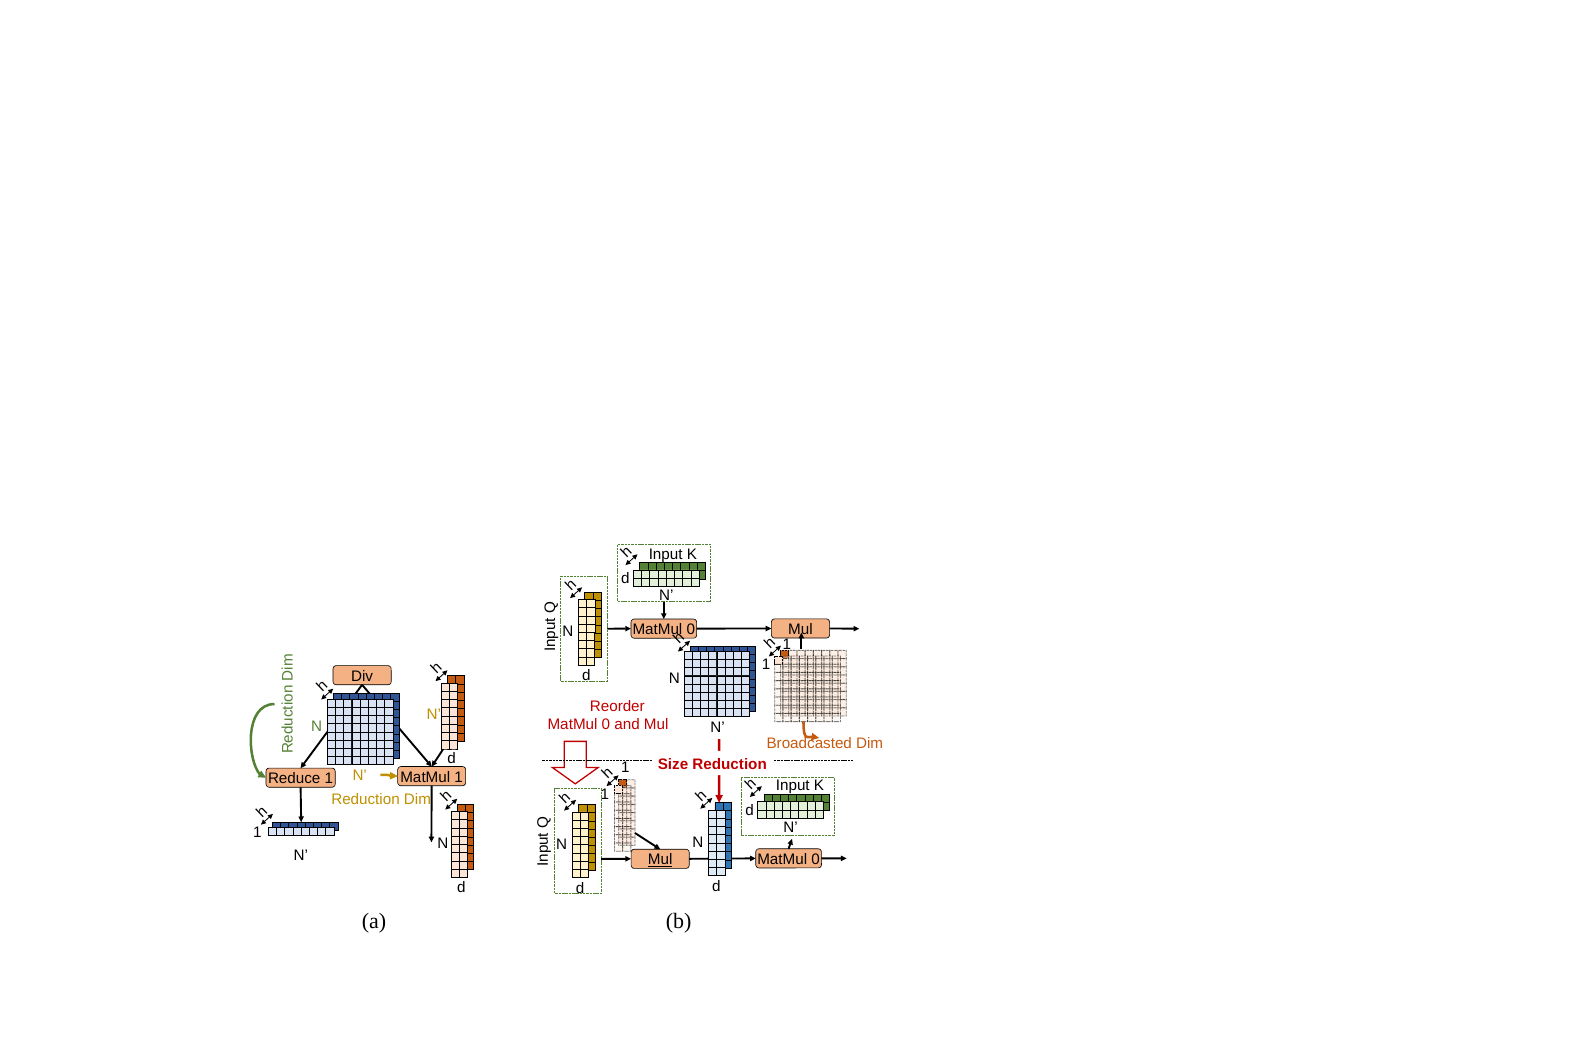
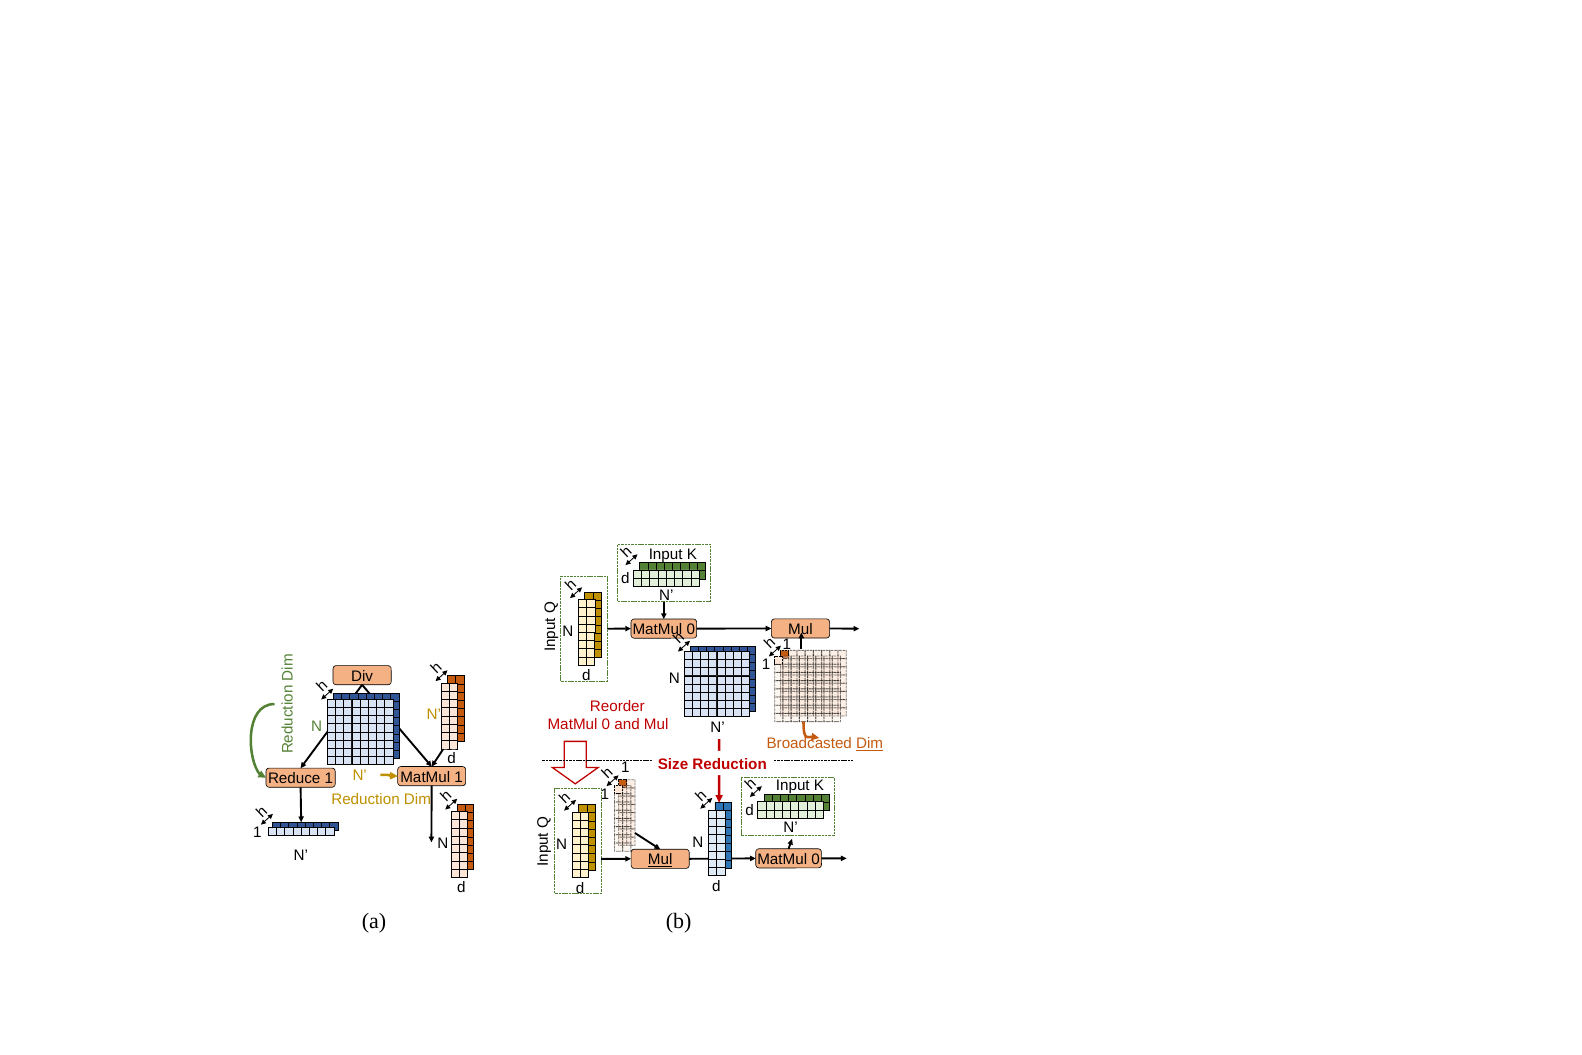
Dim at (870, 743) underline: none -> present
